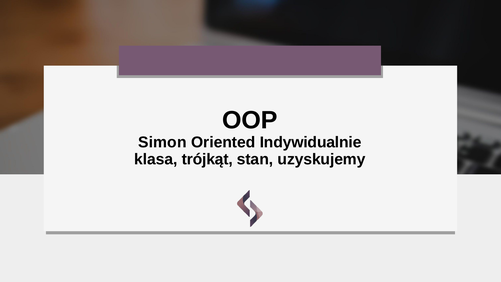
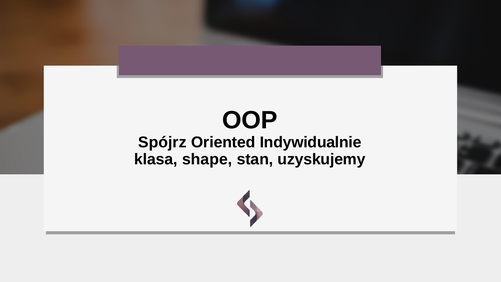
Simon: Simon -> Spójrz
trójkąt: trójkąt -> shape
